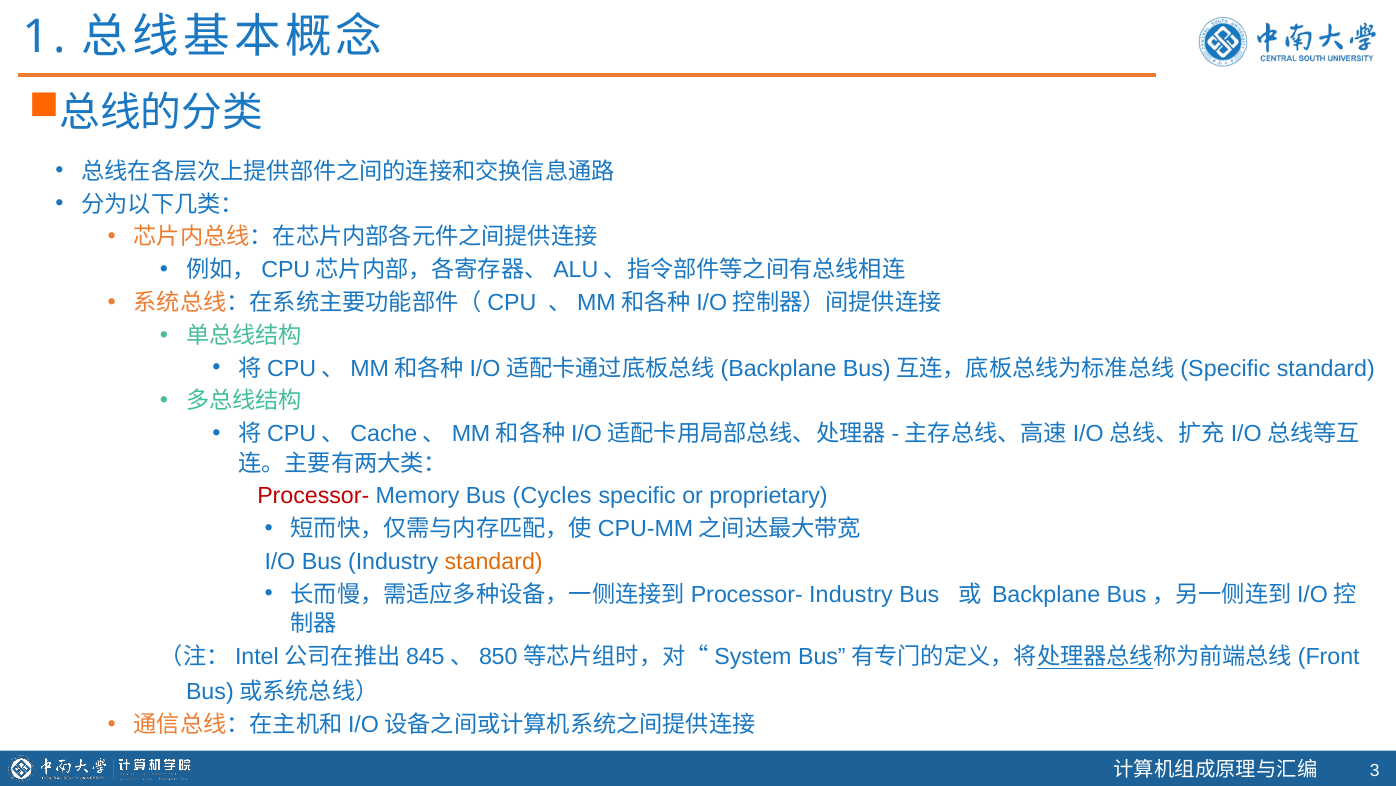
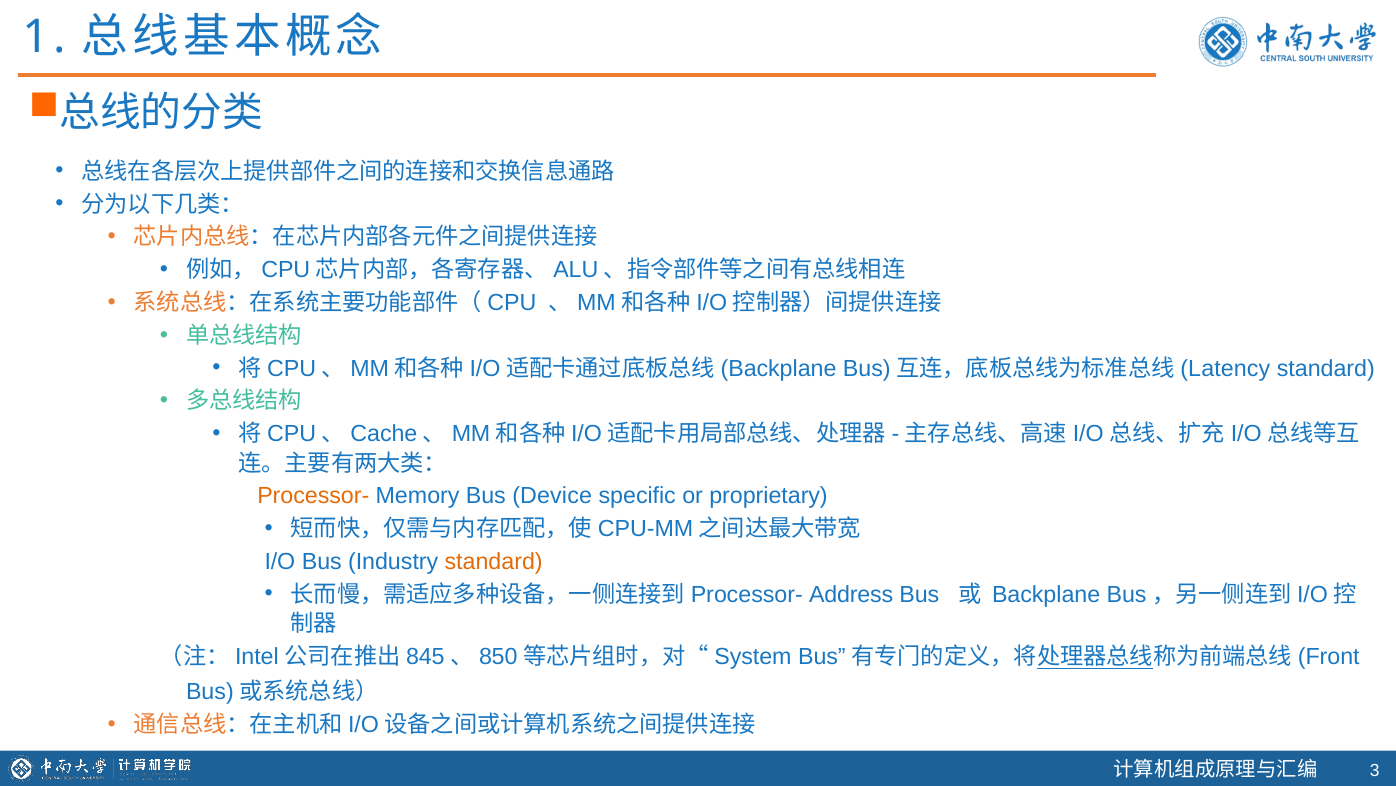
Specific at (1225, 368): Specific -> Latency
Processor- at (313, 496) colour: red -> orange
Cycles: Cycles -> Device
Processor- Industry: Industry -> Address
